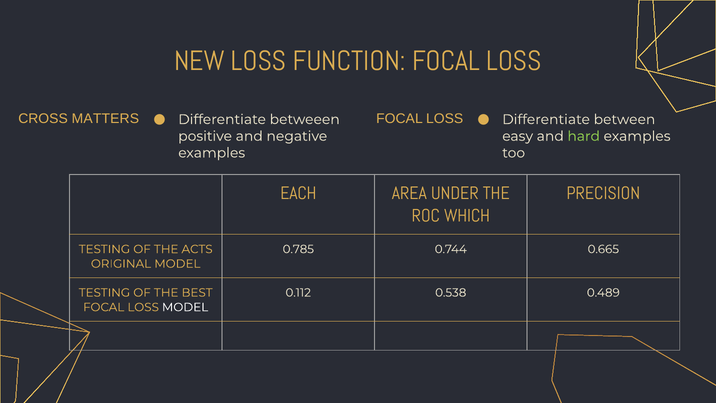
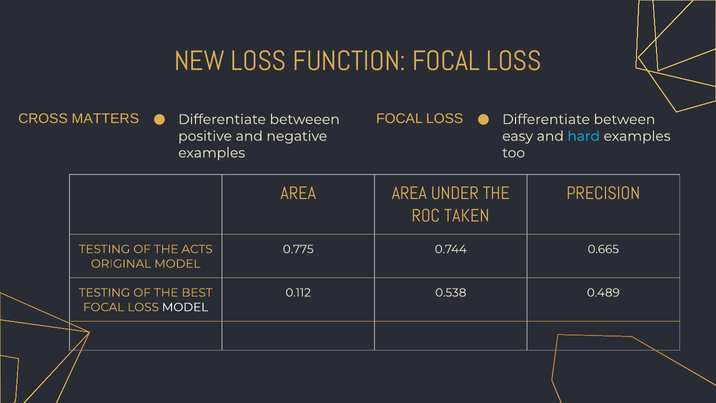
hard colour: light green -> light blue
EACH at (298, 193): EACH -> AREA
WHICH: WHICH -> TAKEN
0.785: 0.785 -> 0.775
